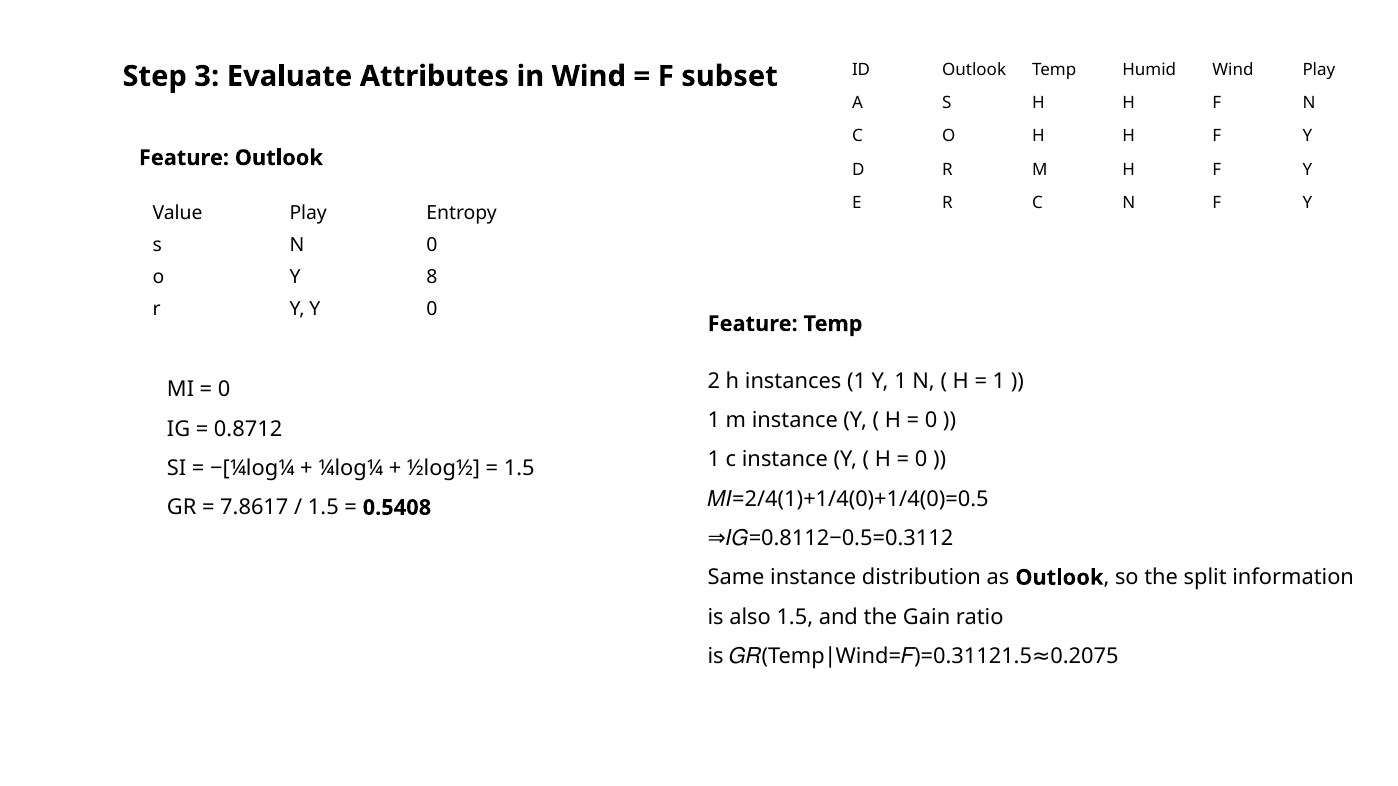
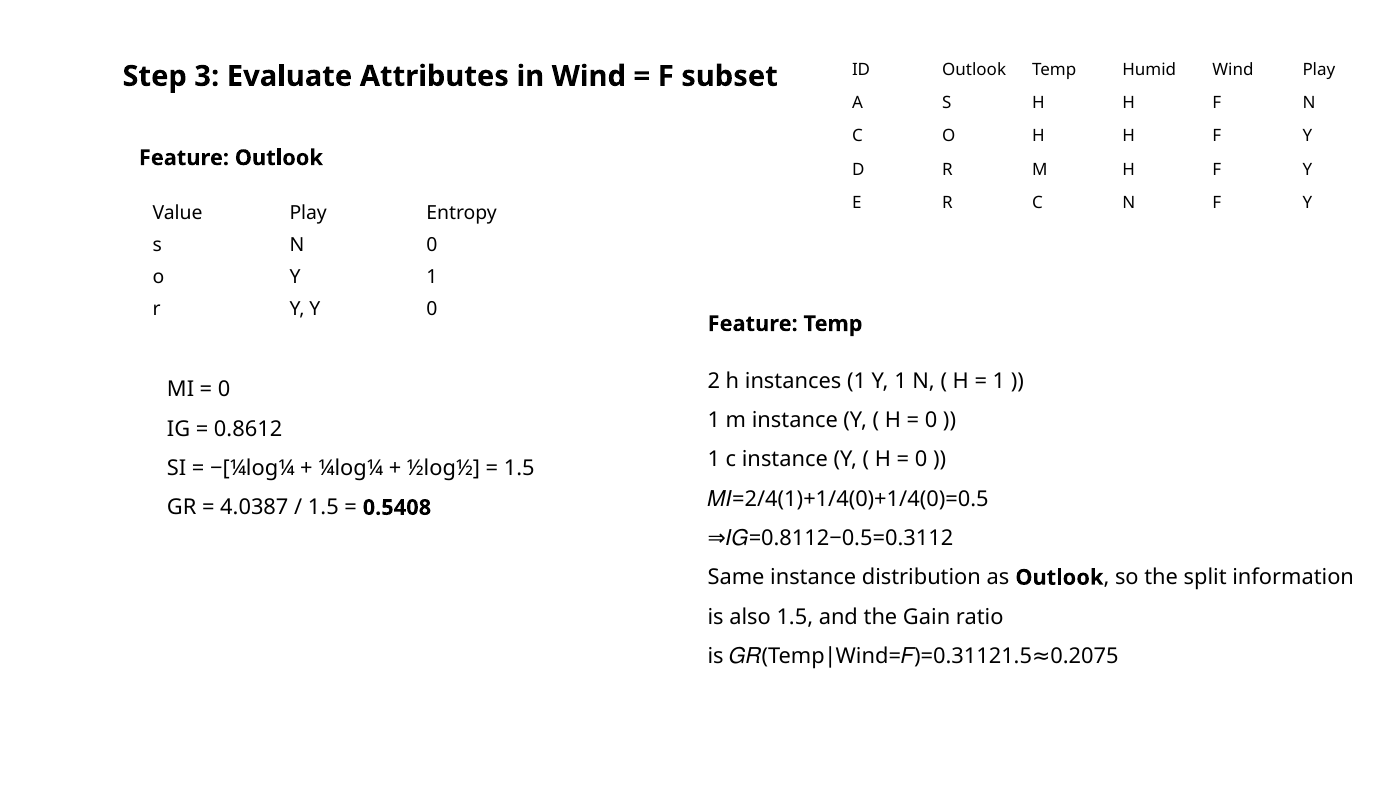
o Y 8: 8 -> 1
0.8712: 0.8712 -> 0.8612
7.8617: 7.8617 -> 4.0387
